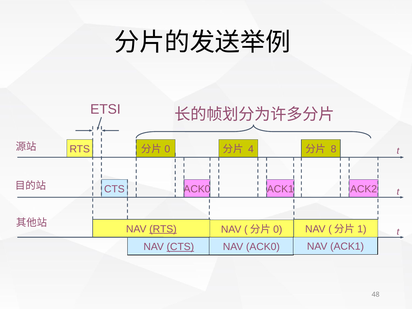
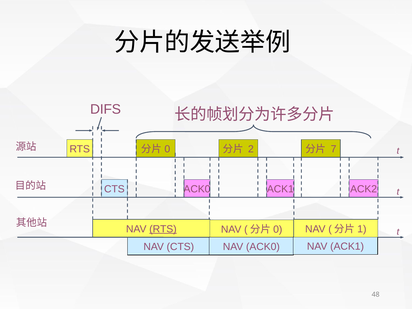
ETSI: ETSI -> DIFS
4: 4 -> 2
8: 8 -> 7
CTS at (180, 247) underline: present -> none
